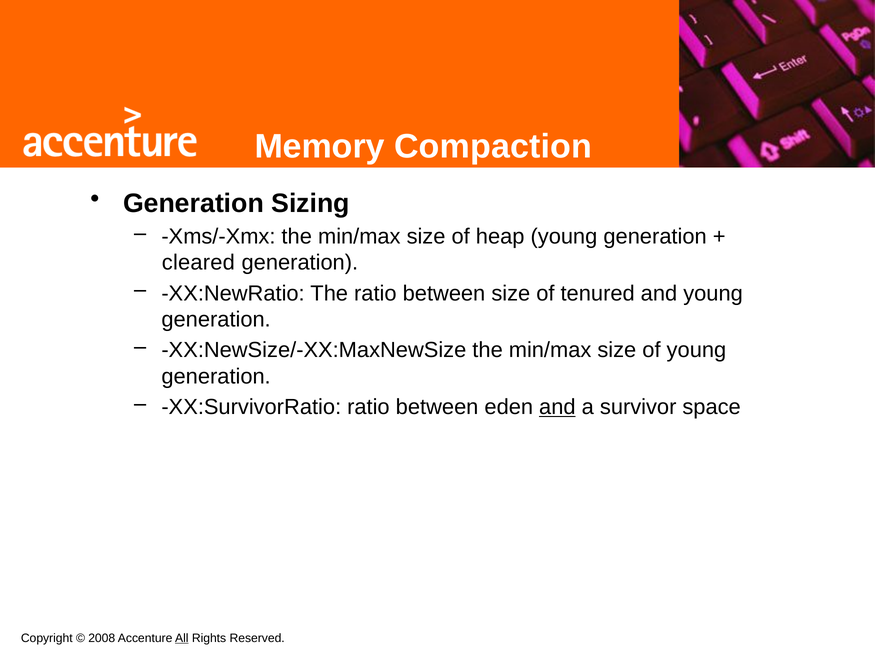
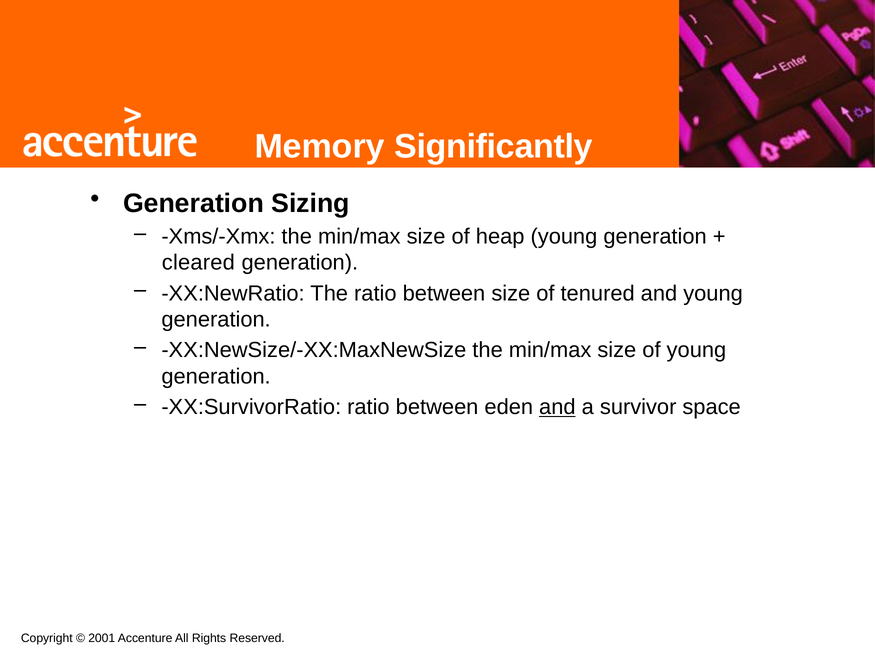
Compaction: Compaction -> Significantly
2008: 2008 -> 2001
All underline: present -> none
